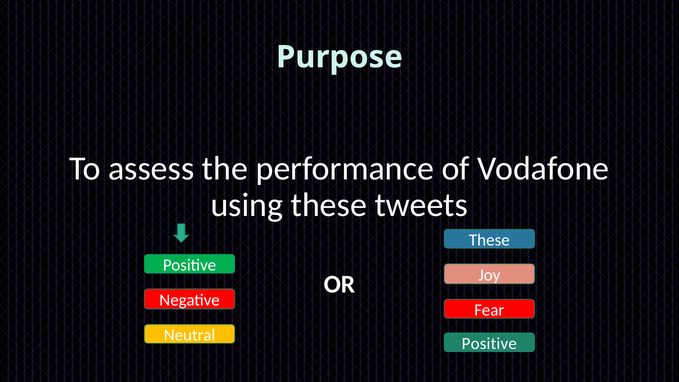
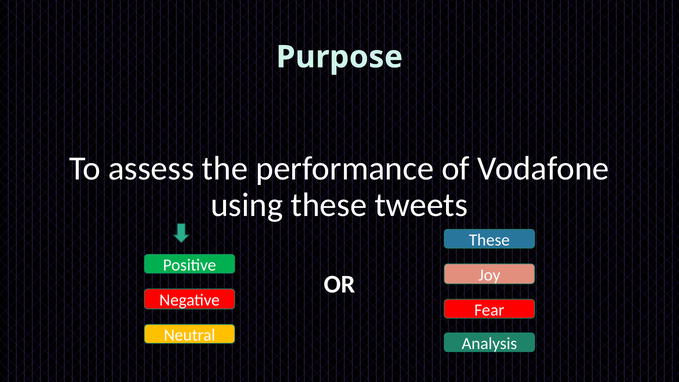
Positive at (489, 343): Positive -> Analysis
